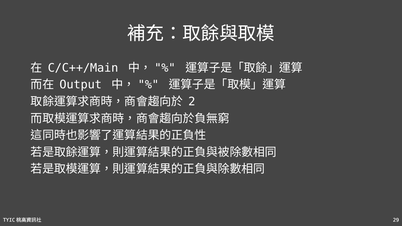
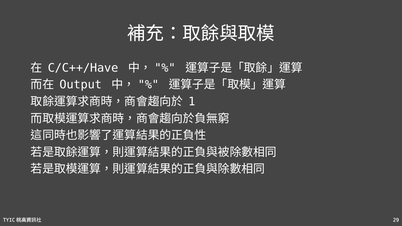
C/C++/Main: C/C++/Main -> C/C++/Have
2: 2 -> 1
